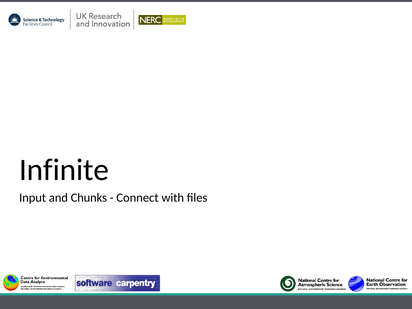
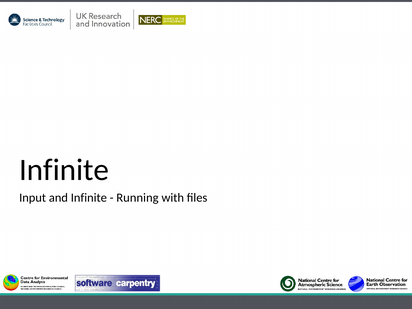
and Chunks: Chunks -> Infinite
Connect: Connect -> Running
